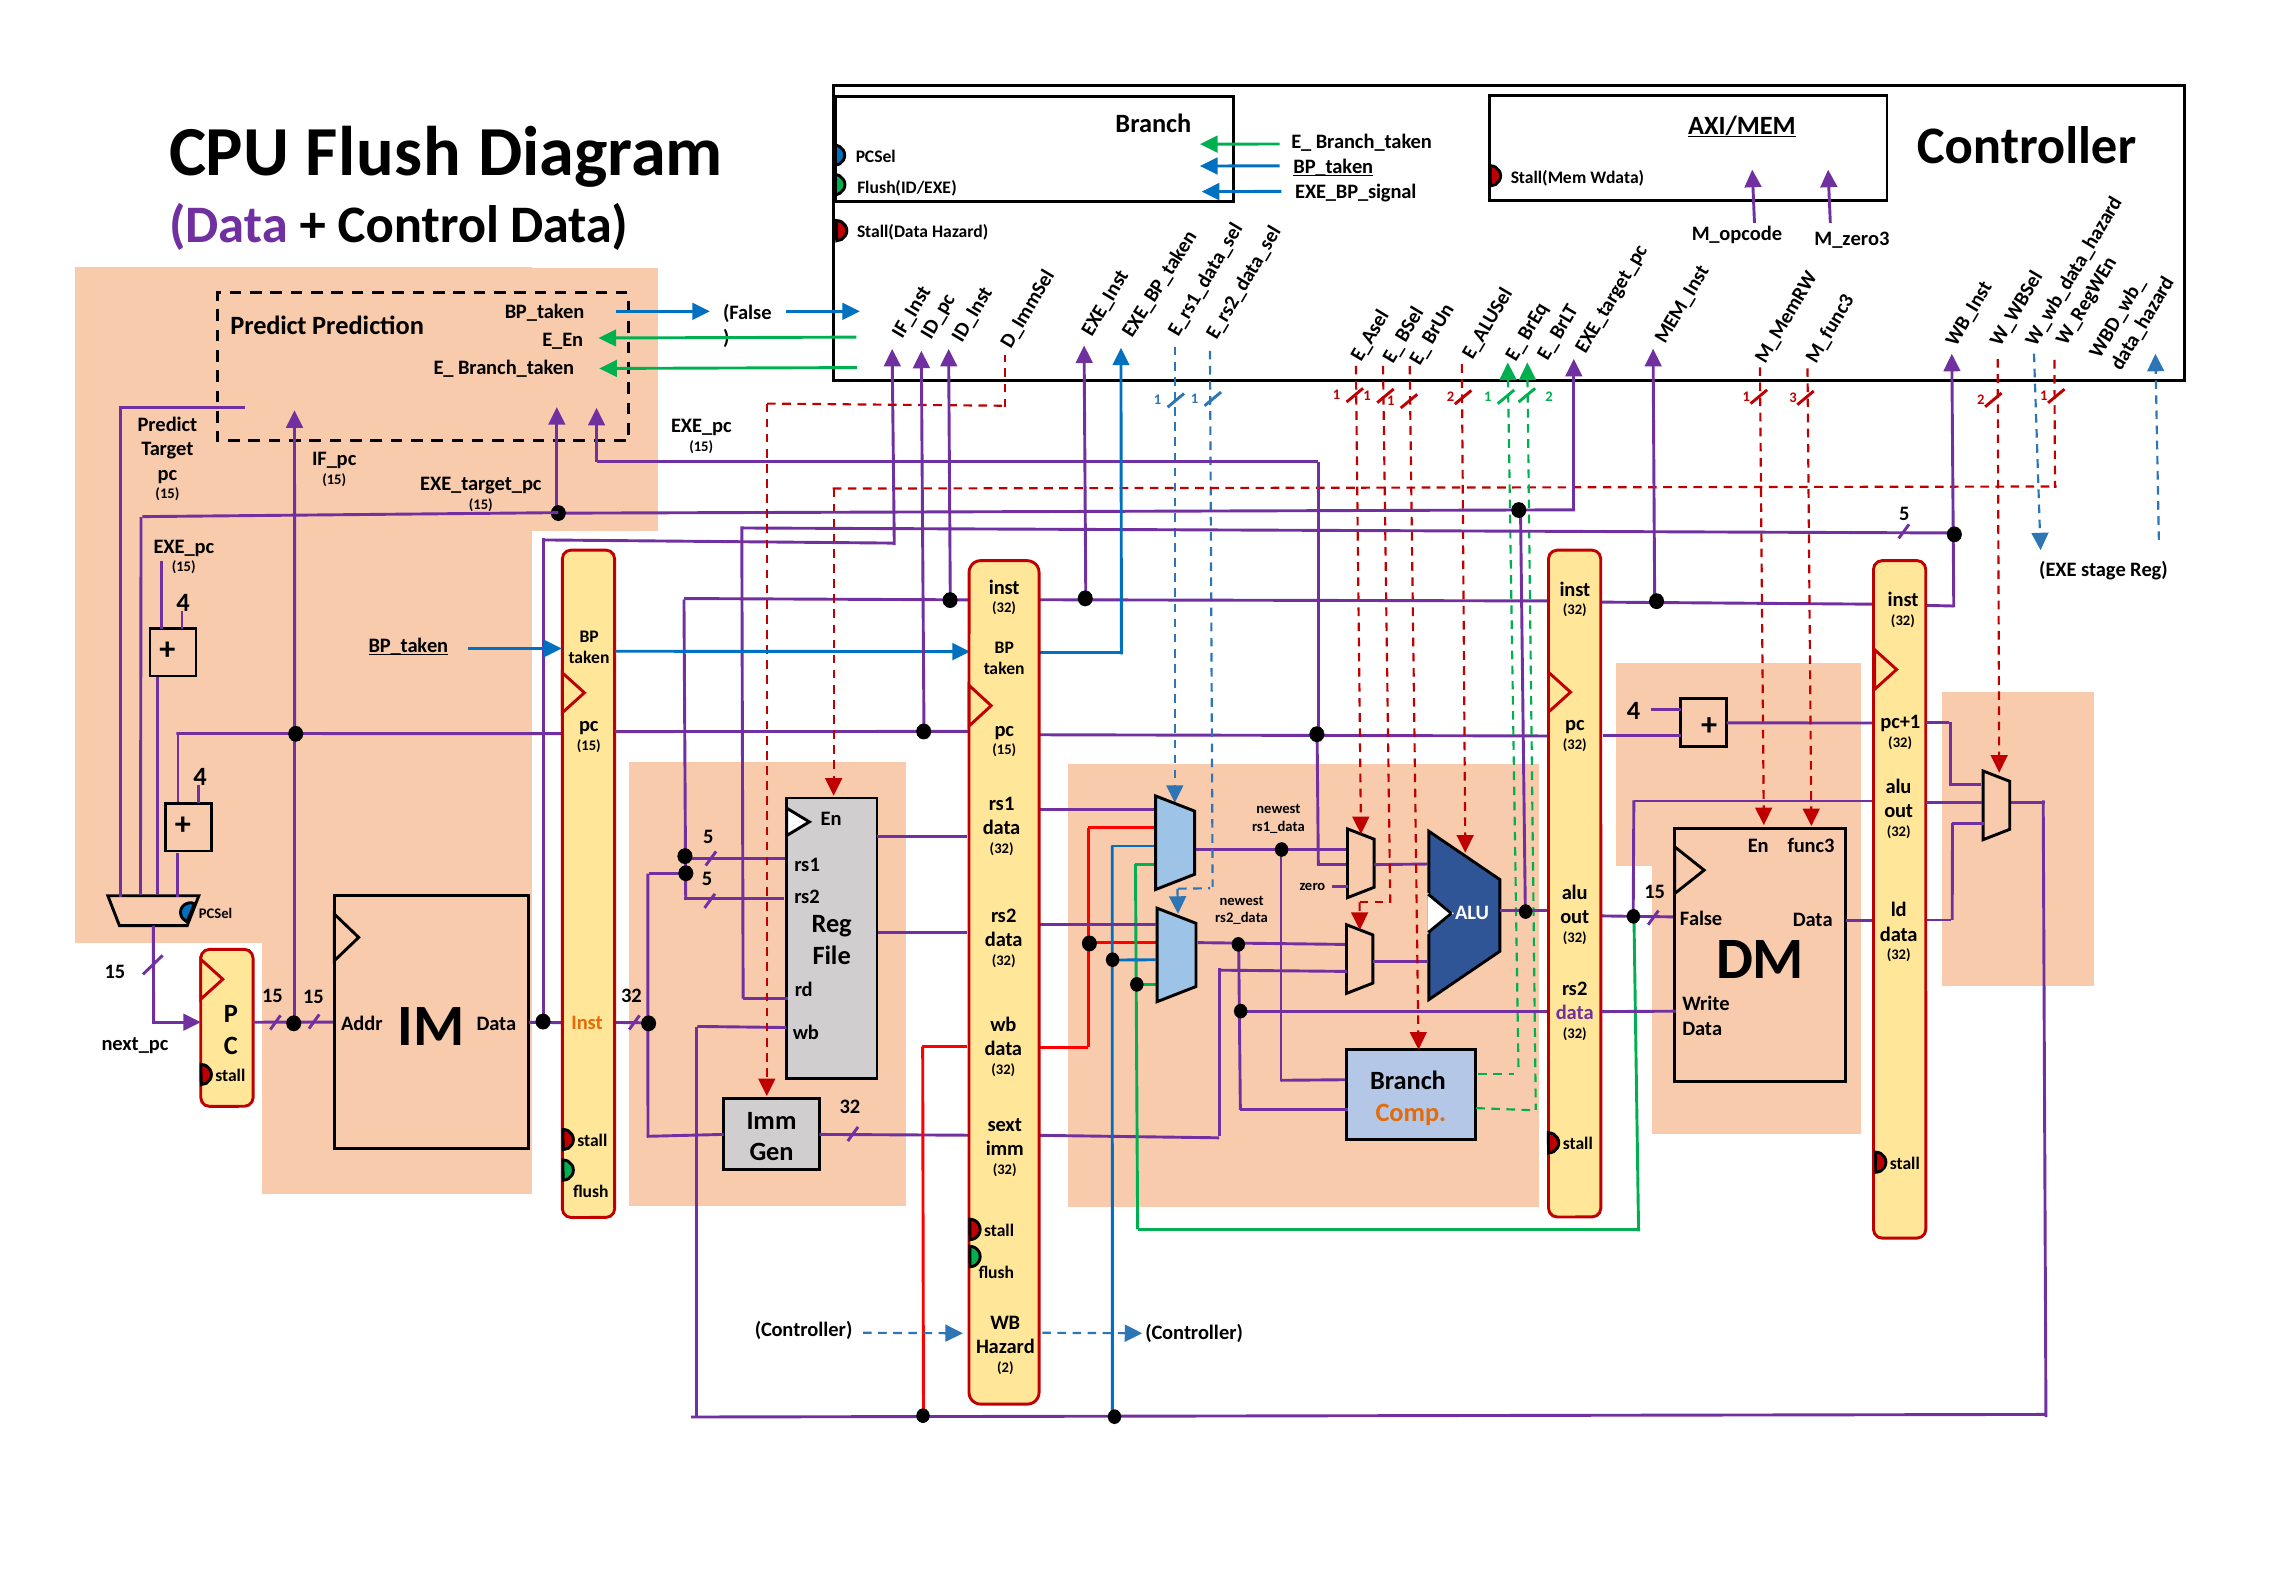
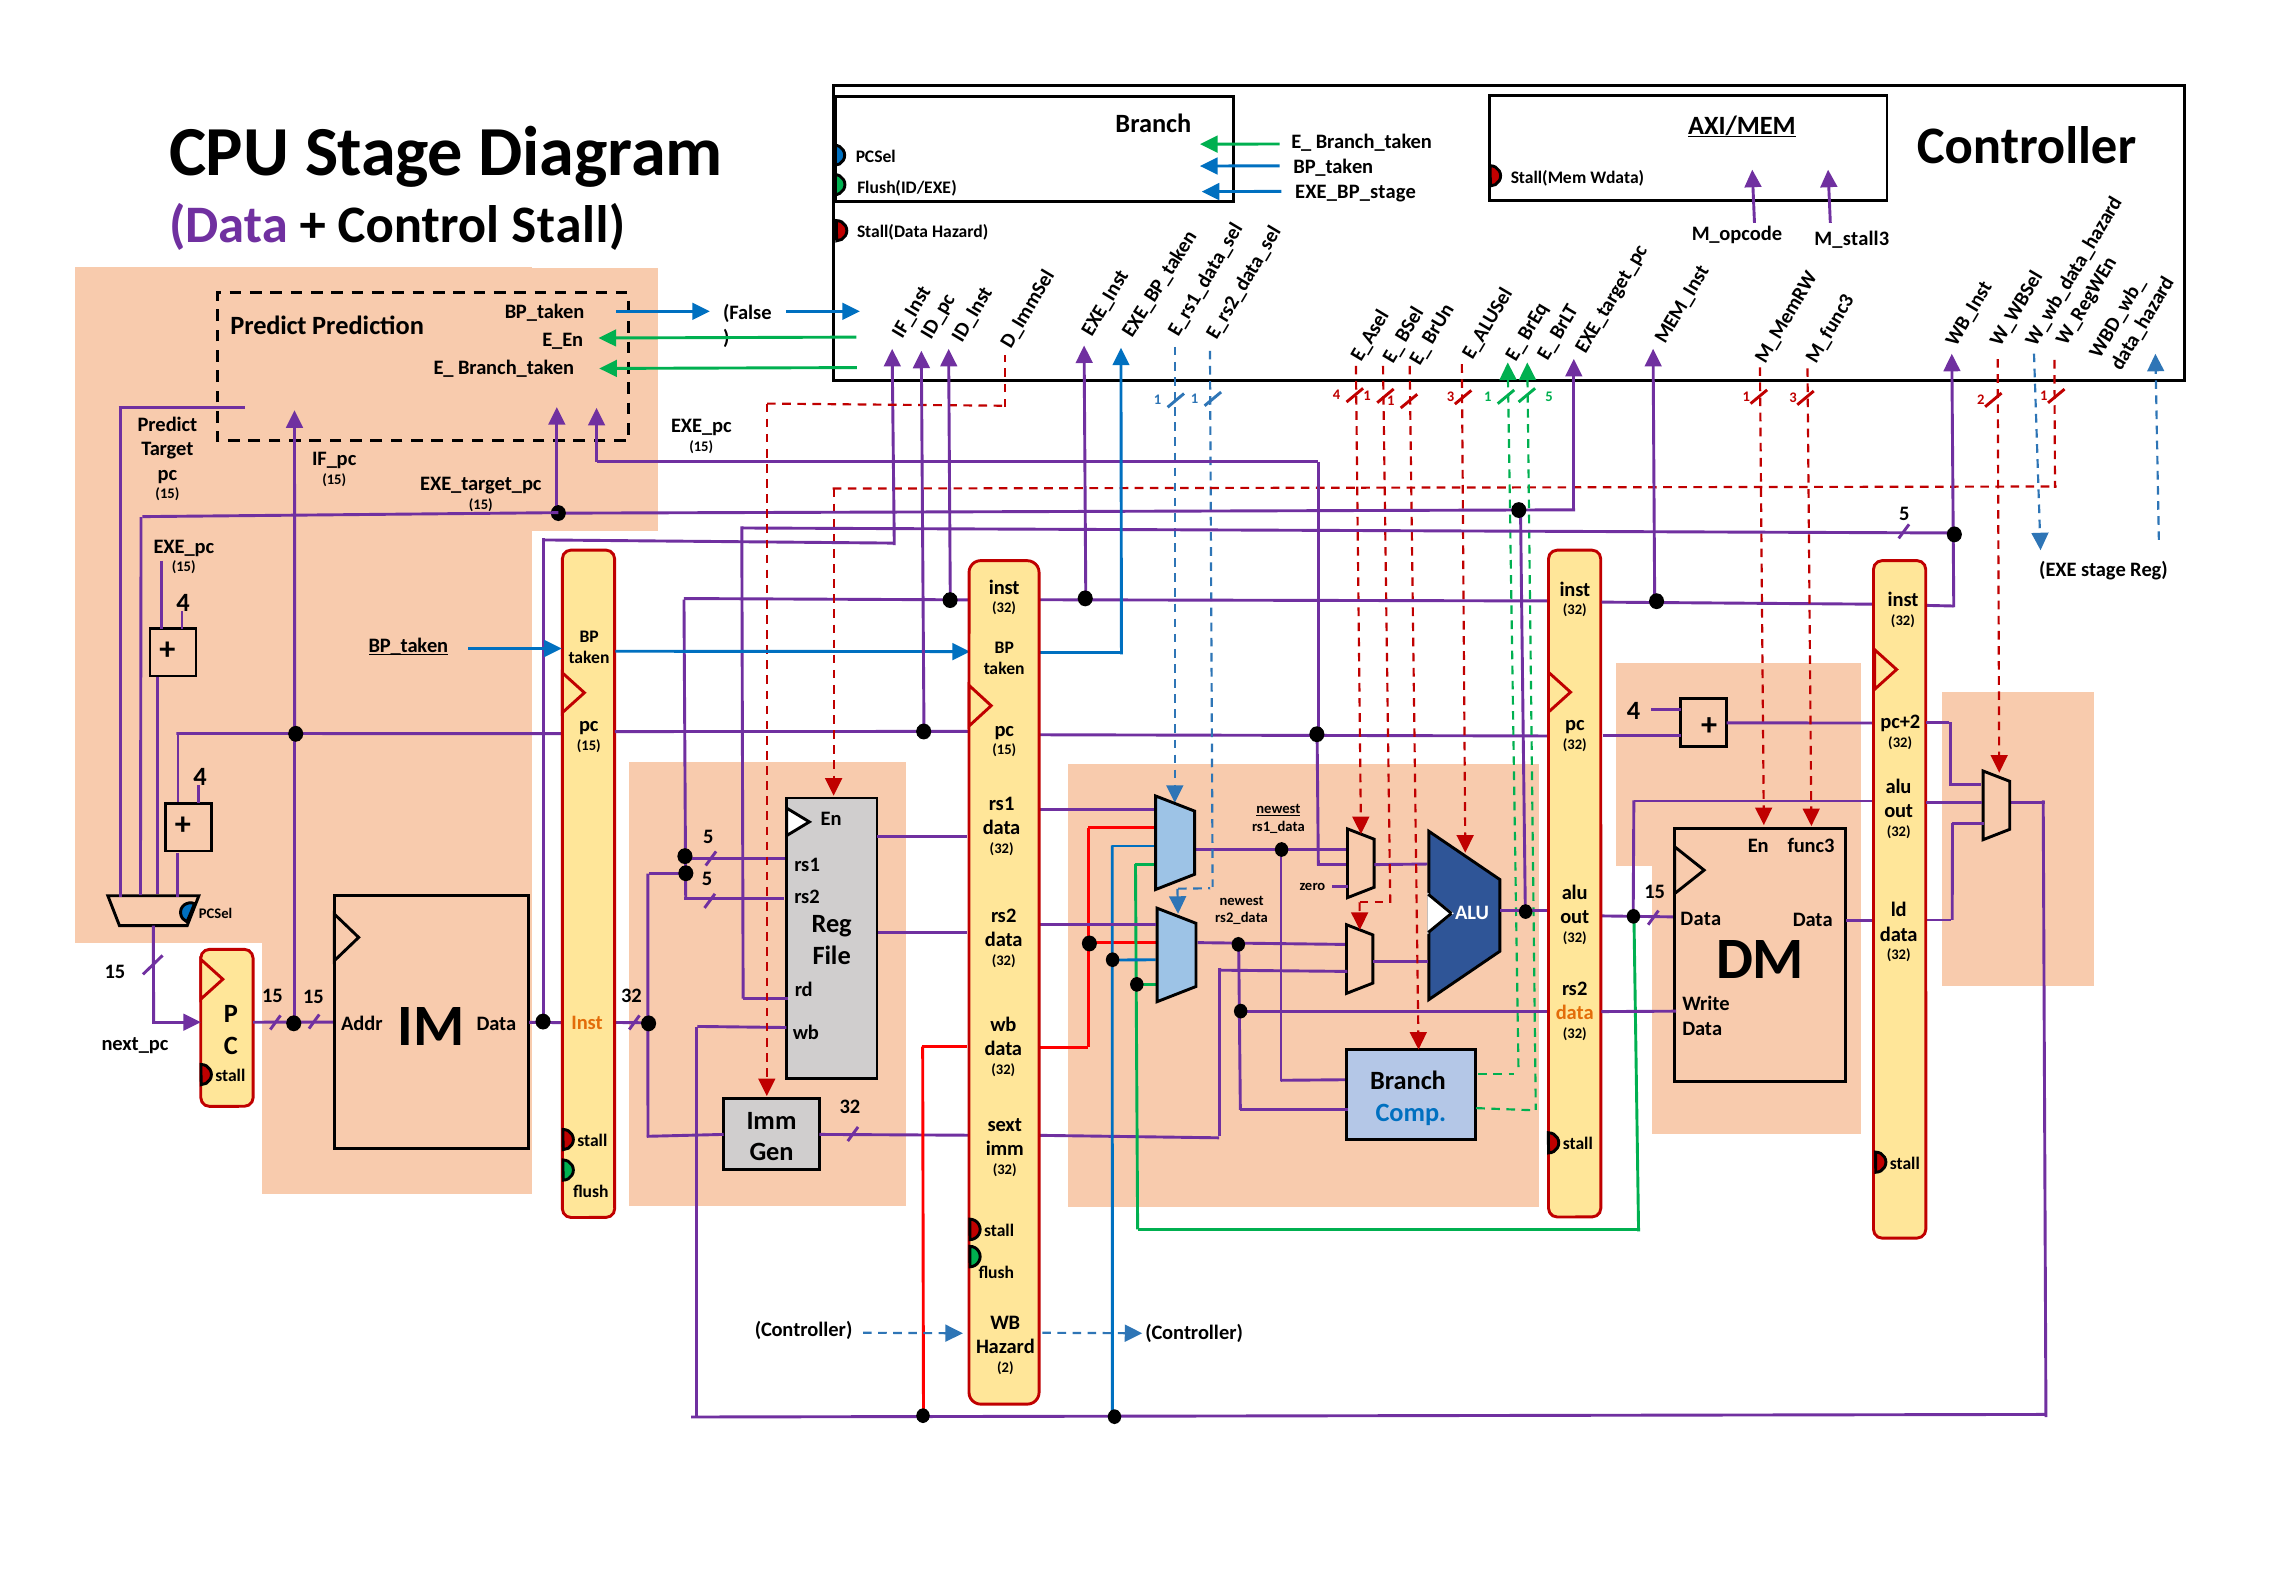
CPU Flush: Flush -> Stage
BP_taken at (1333, 166) underline: present -> none
EXE_BP_signal: EXE_BP_signal -> EXE_BP_stage
Control Data: Data -> Stall
M_zero3: M_zero3 -> M_stall3
2 at (1549, 397): 2 -> 5
1 at (1337, 395): 1 -> 4
2 at (1451, 397): 2 -> 3
pc+1: pc+1 -> pc+2
newest at (1278, 809) underline: none -> present
False at (1701, 919): False -> Data
data at (1575, 1013) colour: purple -> orange
Comp colour: orange -> blue
